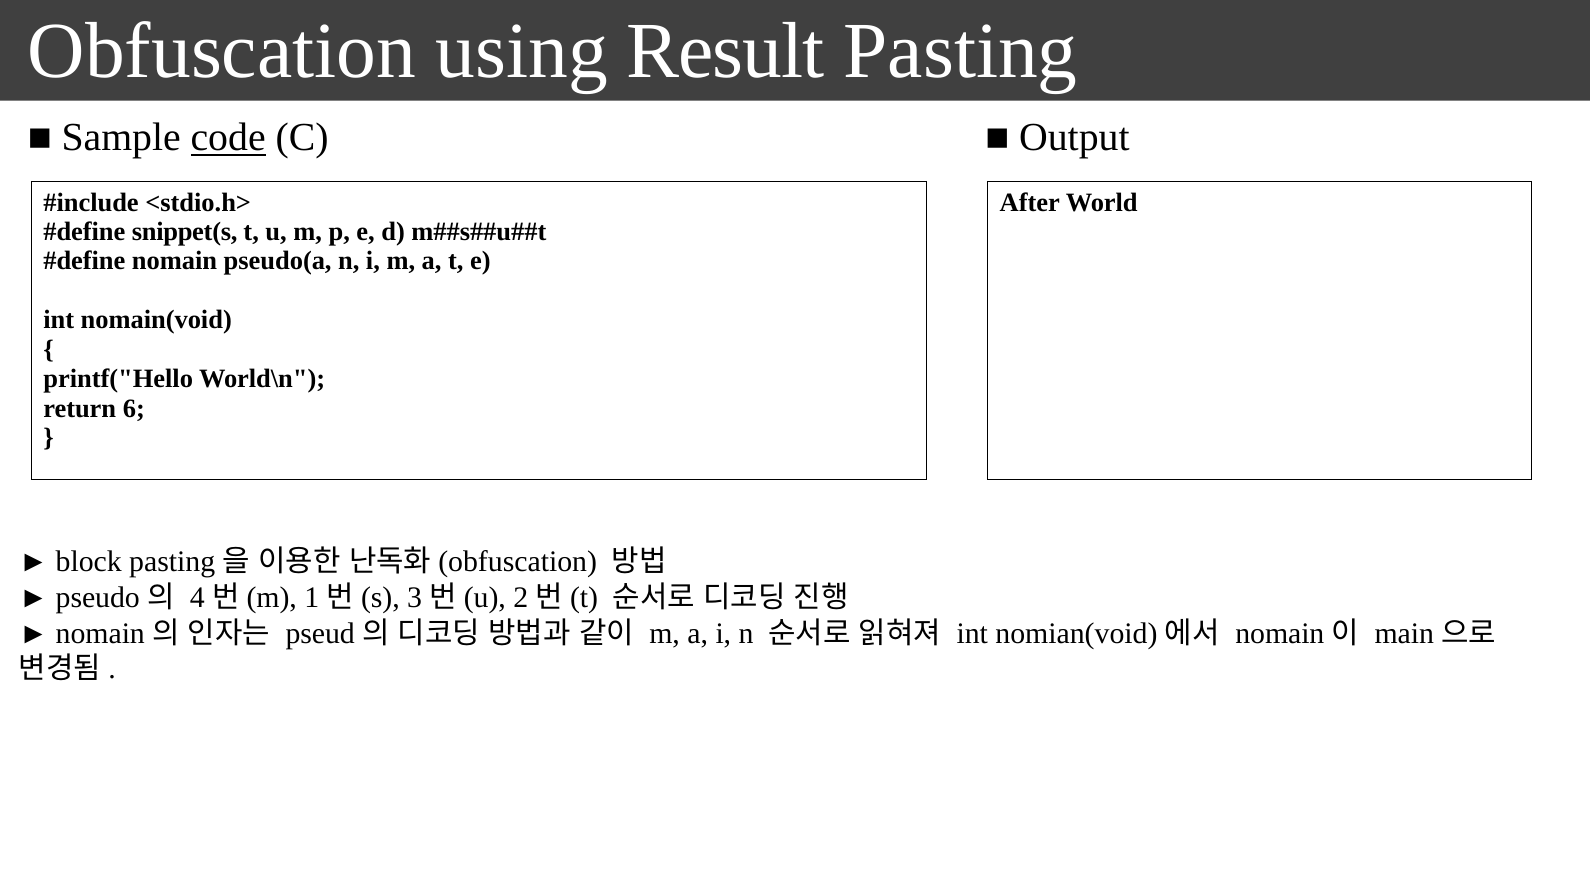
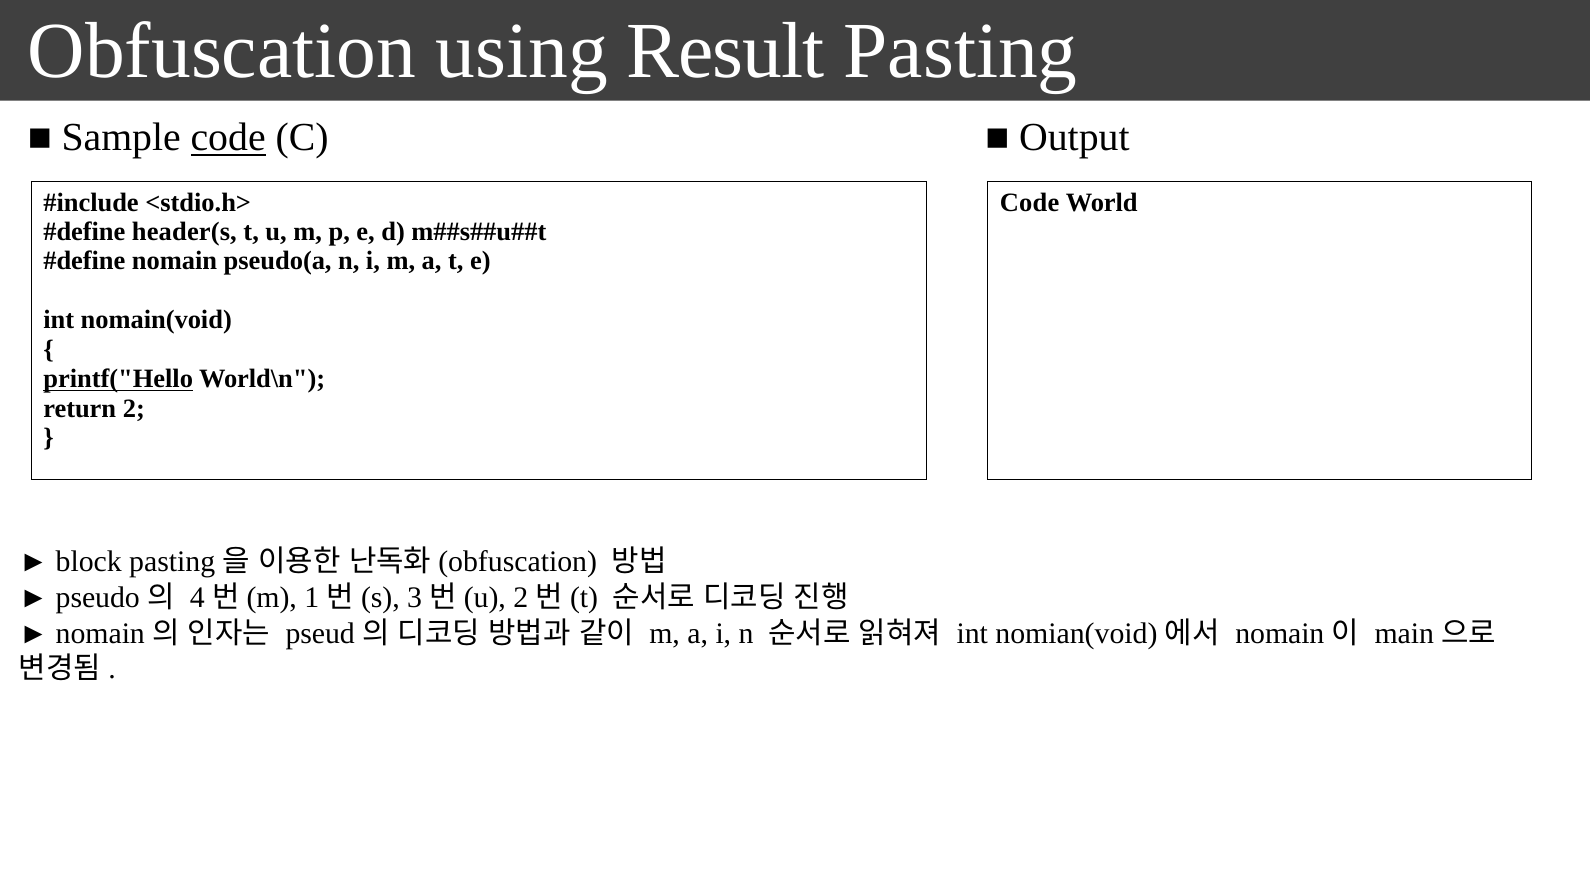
After at (1030, 202): After -> Code
snippet(s: snippet(s -> header(s
printf("Hello underline: none -> present
6: 6 -> 2
